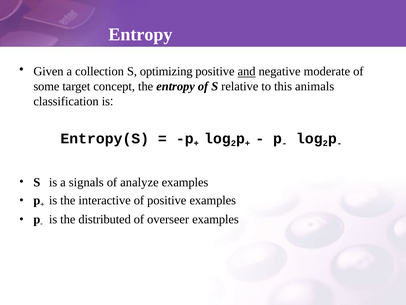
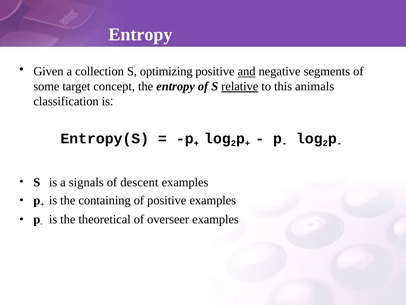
moderate: moderate -> segments
relative underline: none -> present
analyze: analyze -> descent
interactive: interactive -> containing
distributed: distributed -> theoretical
